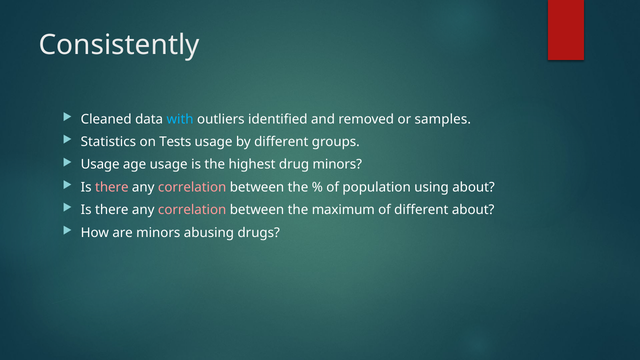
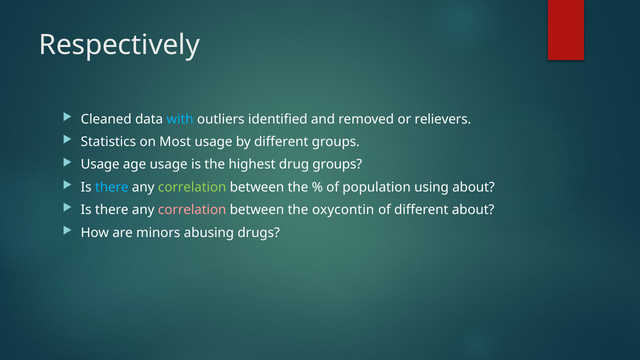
Consistently: Consistently -> Respectively
samples: samples -> relievers
Tests: Tests -> Most
drug minors: minors -> groups
there at (112, 187) colour: pink -> light blue
correlation at (192, 187) colour: pink -> light green
maximum: maximum -> oxycontin
